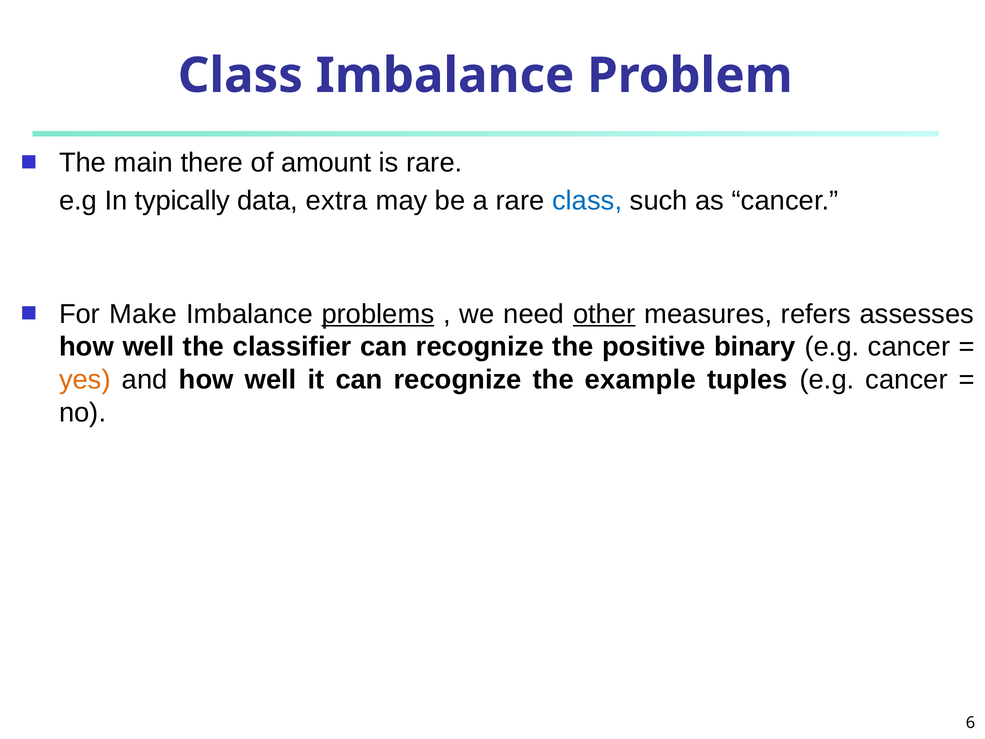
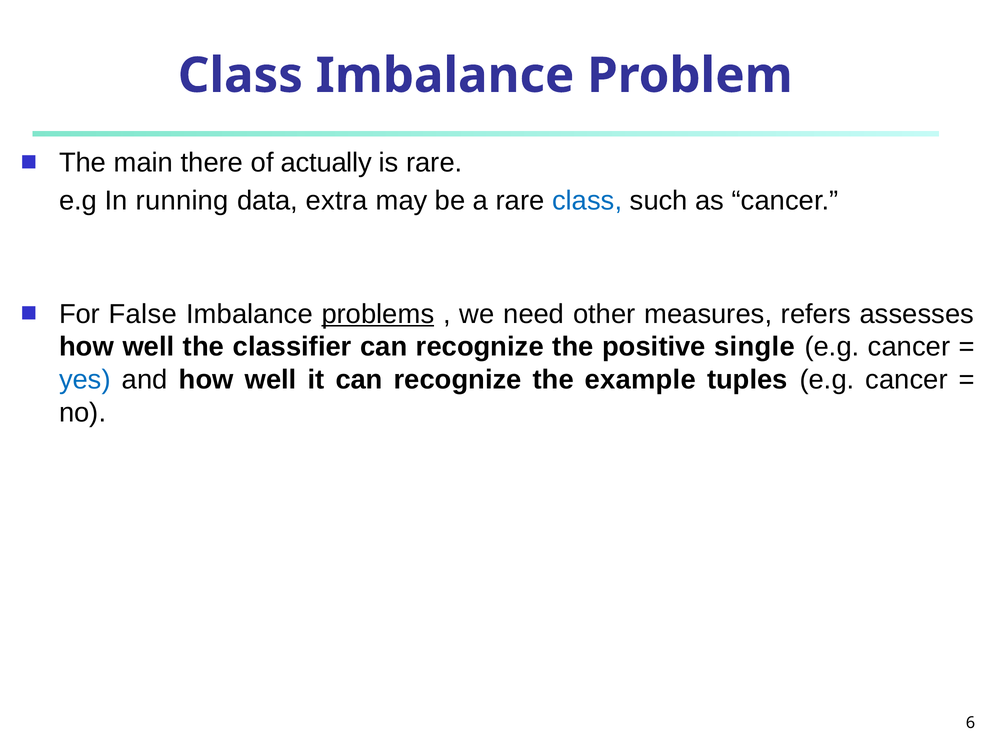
amount: amount -> actually
typically: typically -> running
Make: Make -> False
other underline: present -> none
binary: binary -> single
yes colour: orange -> blue
